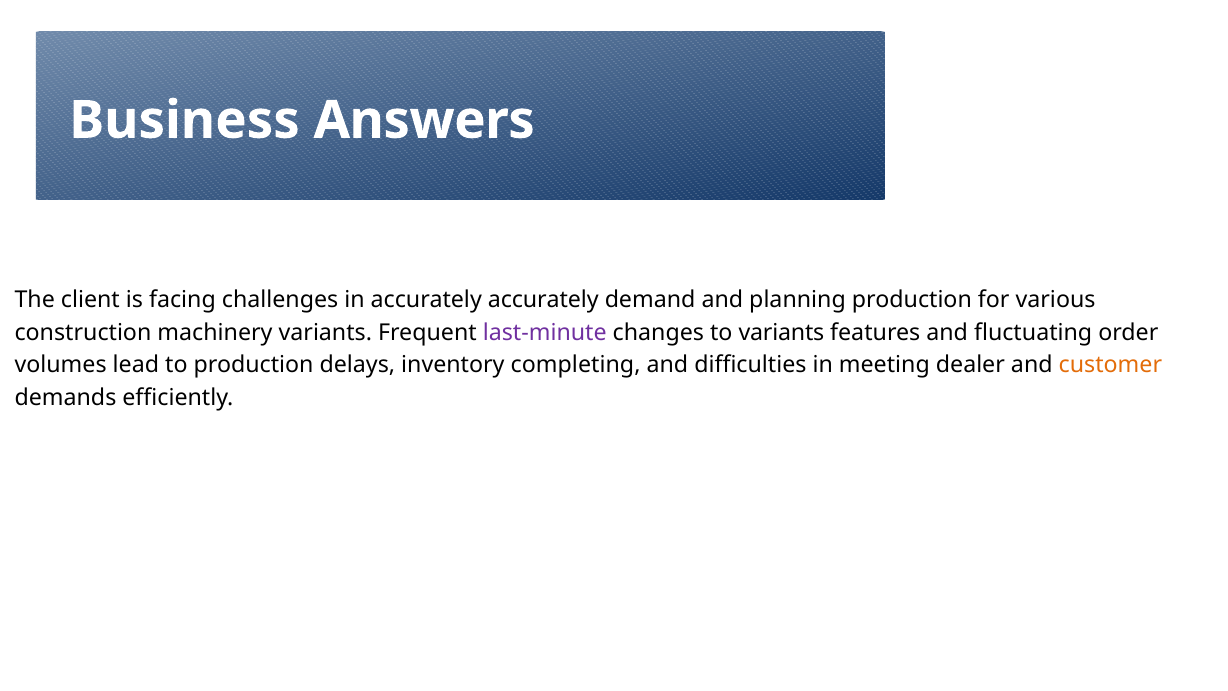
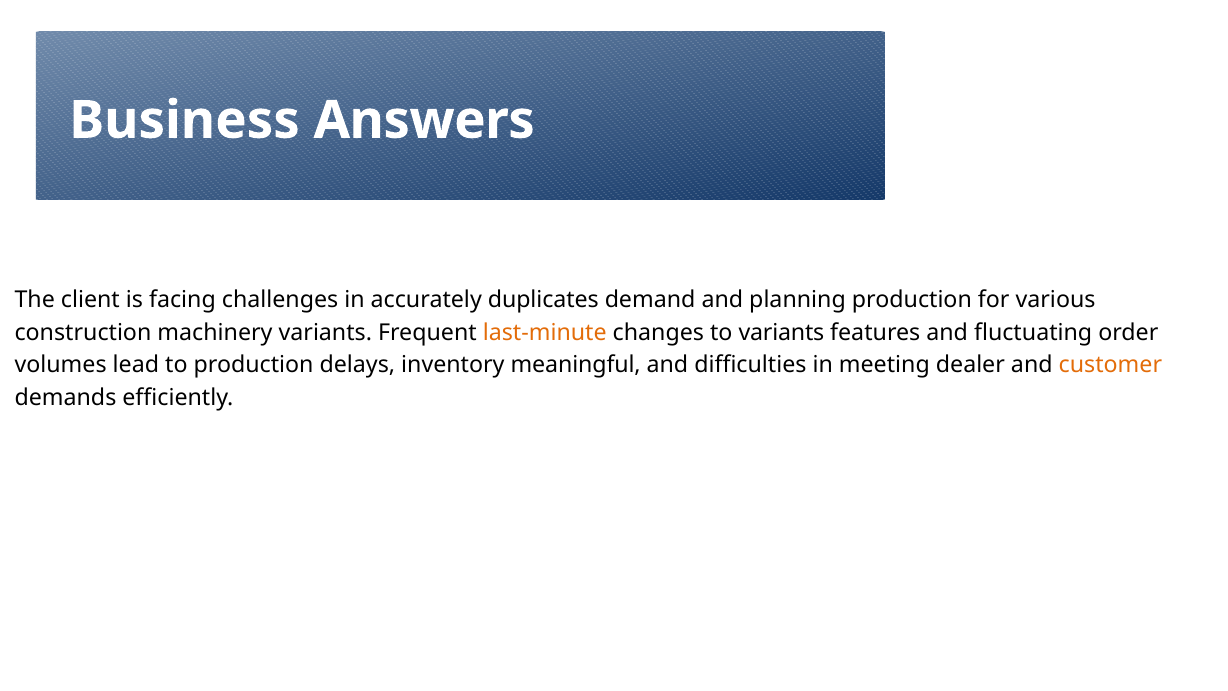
accurately accurately: accurately -> duplicates
last-minute colour: purple -> orange
completing: completing -> meaningful
